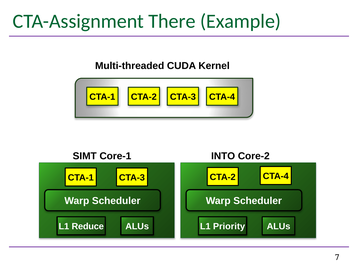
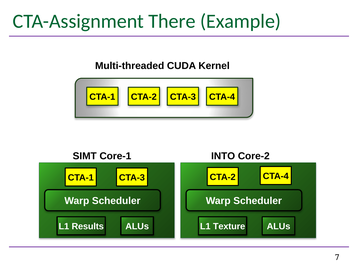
Reduce: Reduce -> Results
Priority: Priority -> Texture
